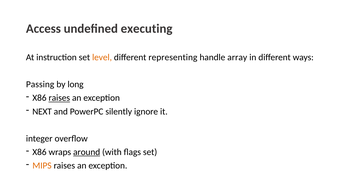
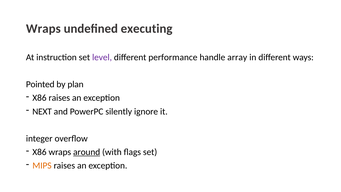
Access at (43, 29): Access -> Wraps
level colour: orange -> purple
representing: representing -> performance
Passing: Passing -> Pointed
long: long -> plan
raises at (59, 98) underline: present -> none
